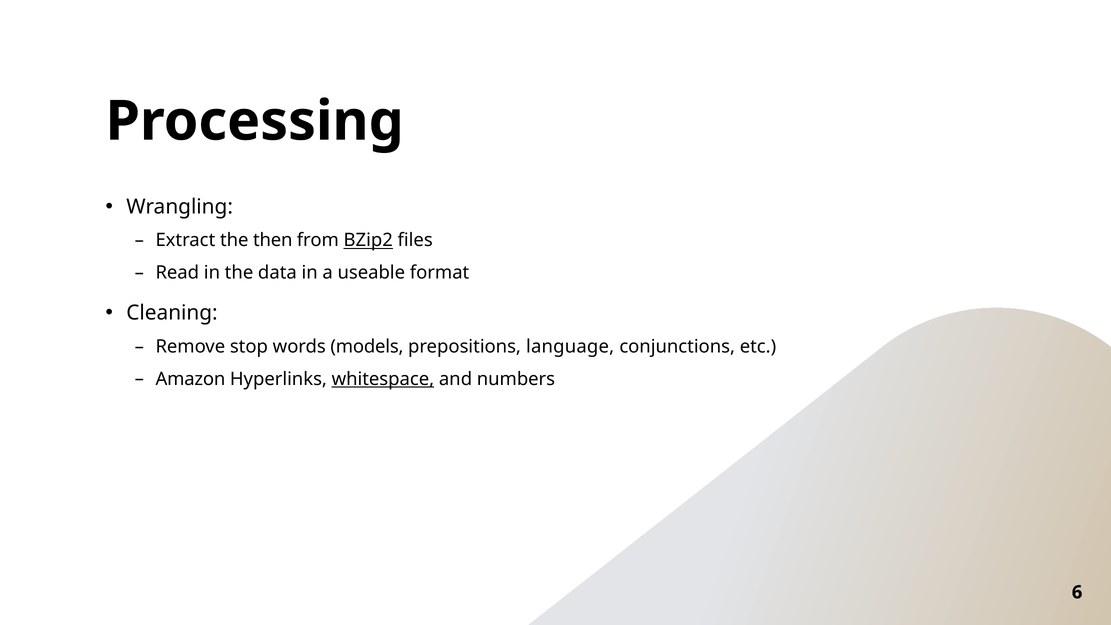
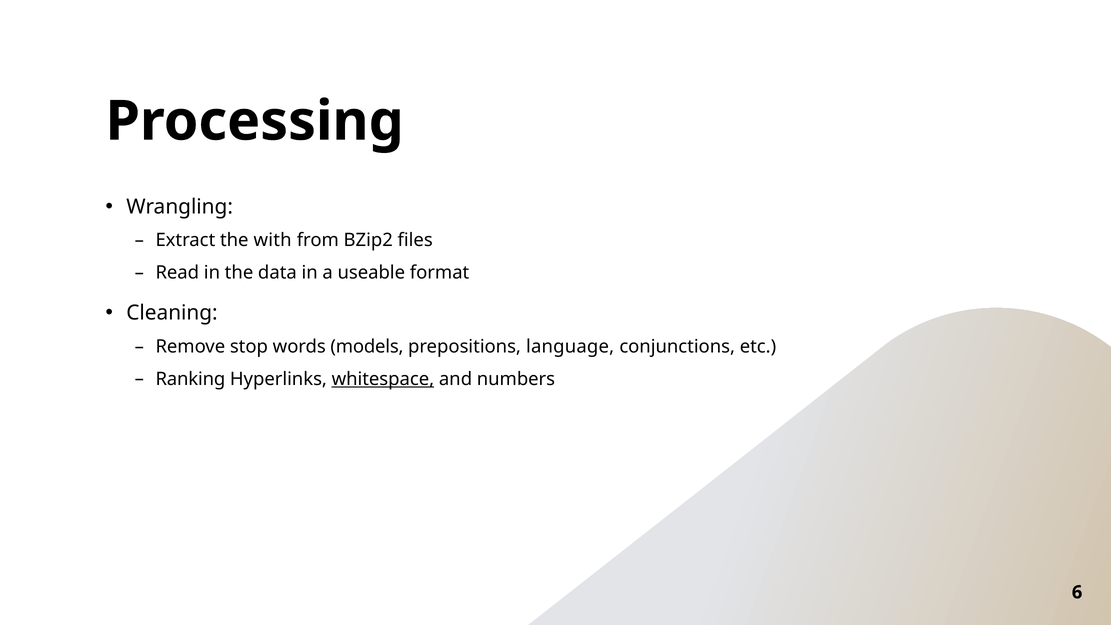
then: then -> with
BZip2 underline: present -> none
Amazon: Amazon -> Ranking
